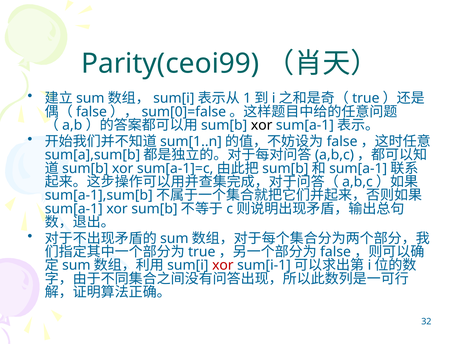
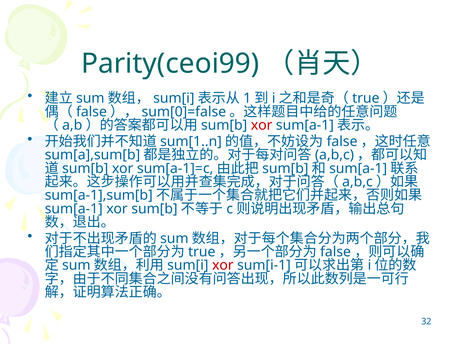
xor at (262, 125) colour: black -> red
